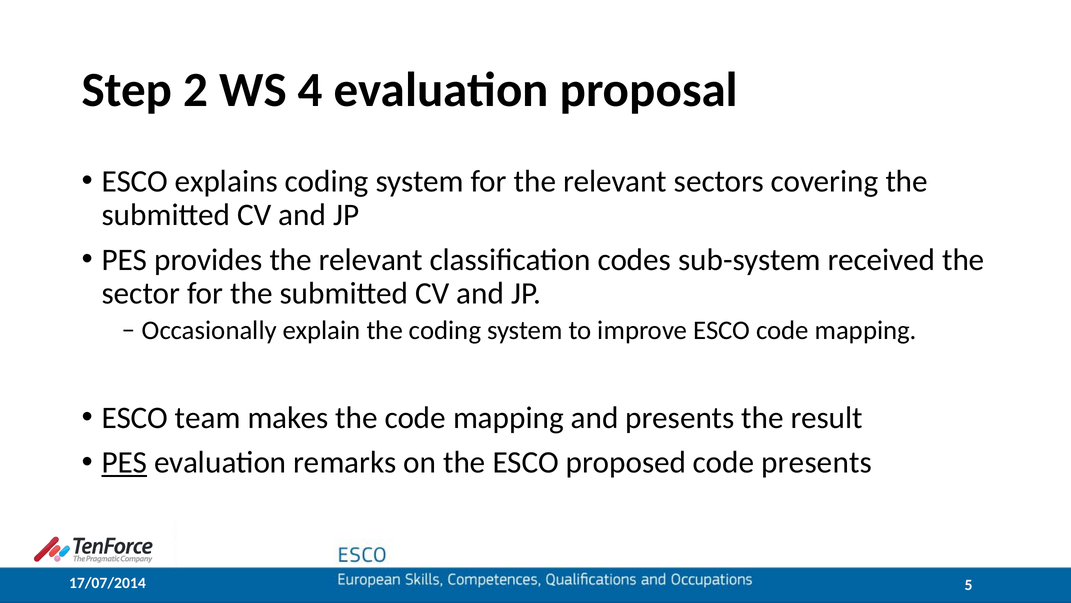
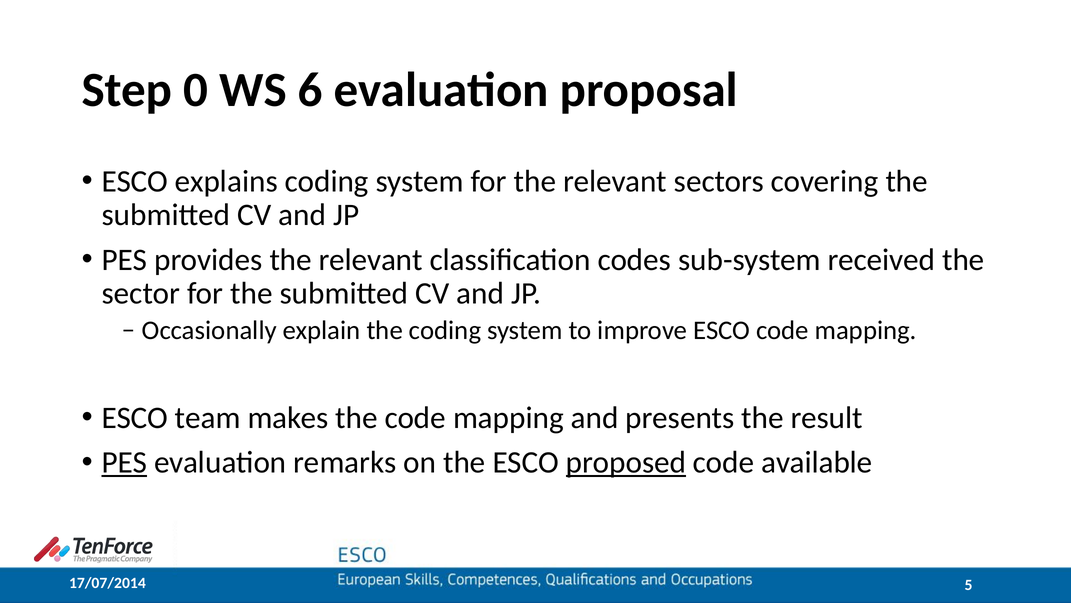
2: 2 -> 0
4: 4 -> 6
proposed underline: none -> present
code presents: presents -> available
